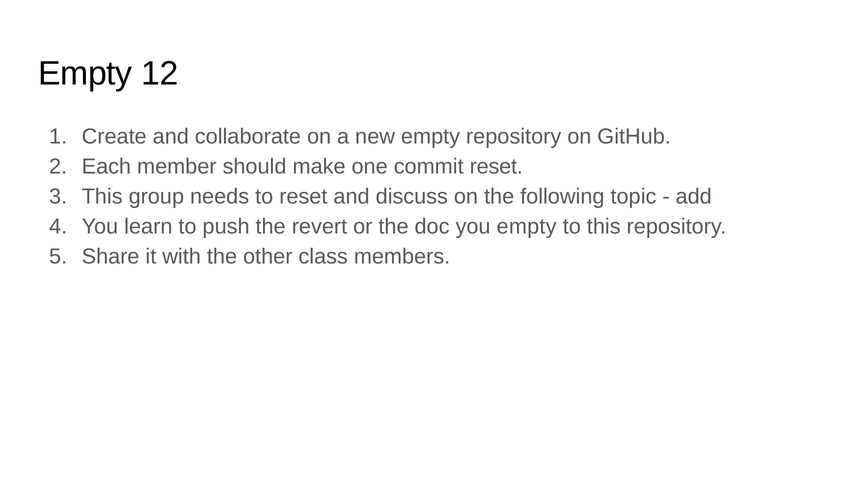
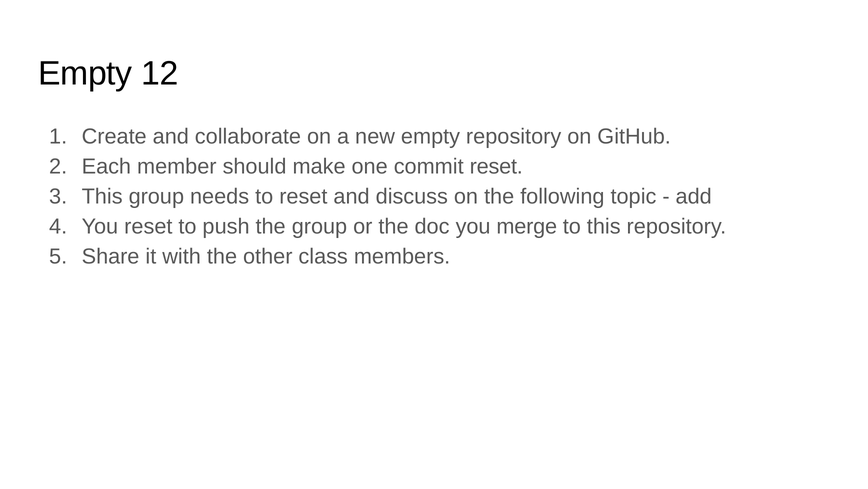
You learn: learn -> reset
the revert: revert -> group
you empty: empty -> merge
